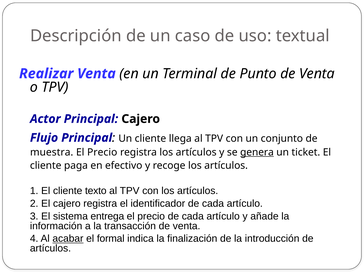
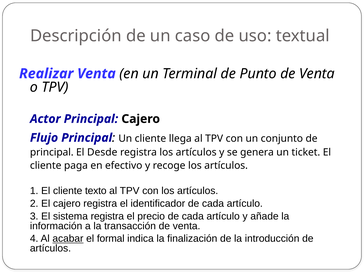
muestra at (52, 152): muestra -> principal
Precio at (102, 152): Precio -> Desde
genera underline: present -> none
sistema entrega: entrega -> registra
